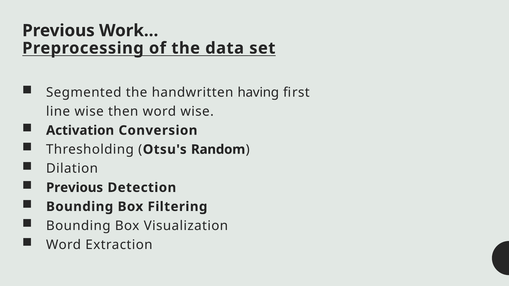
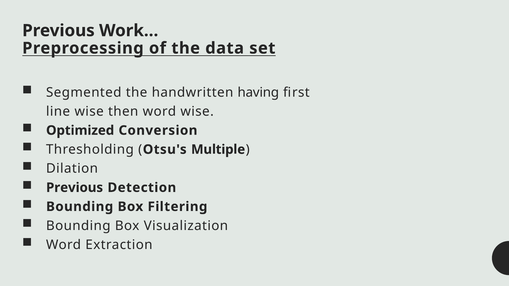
Activation: Activation -> Optimized
Random: Random -> Multiple
